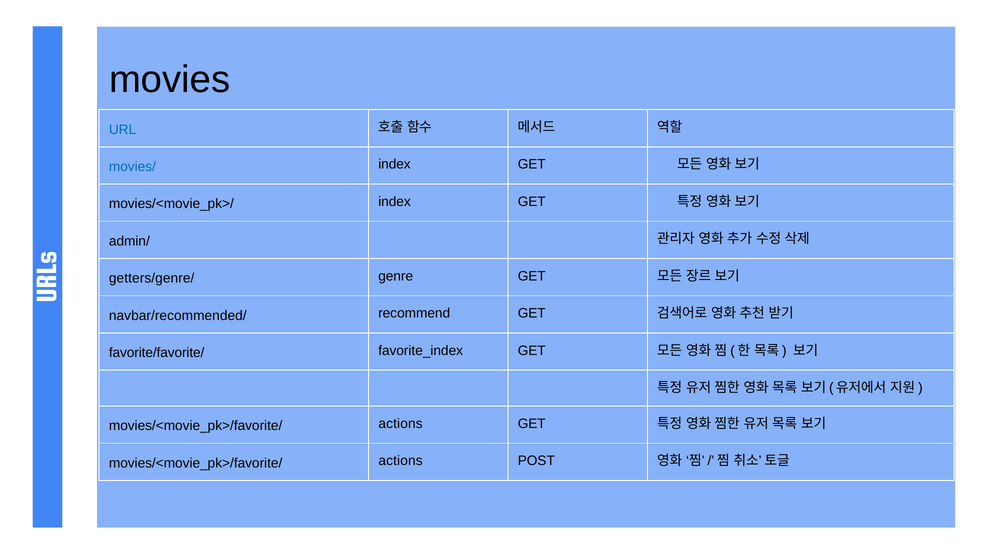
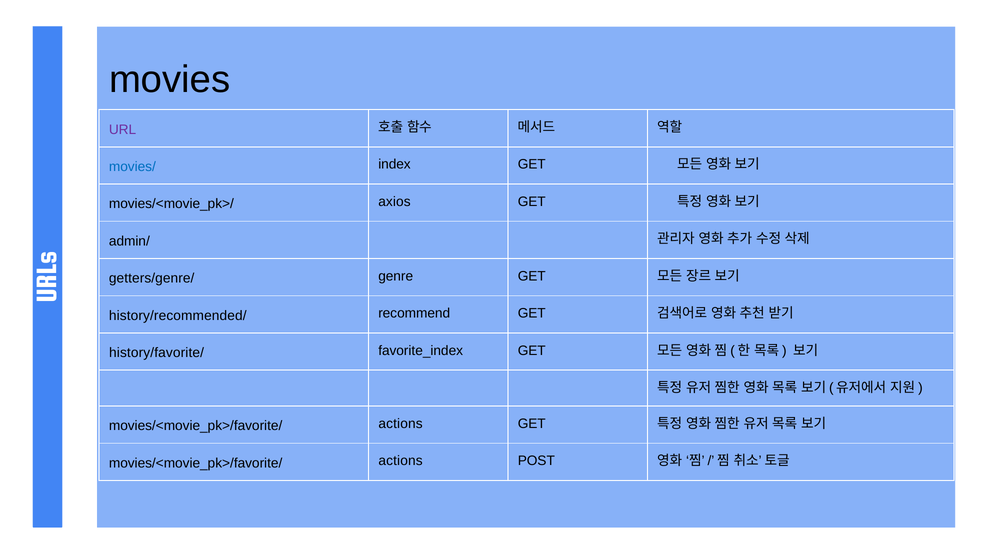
URL colour: blue -> purple
index at (395, 202): index -> axios
navbar/recommended/: navbar/recommended/ -> history/recommended/
favorite/favorite/: favorite/favorite/ -> history/favorite/
